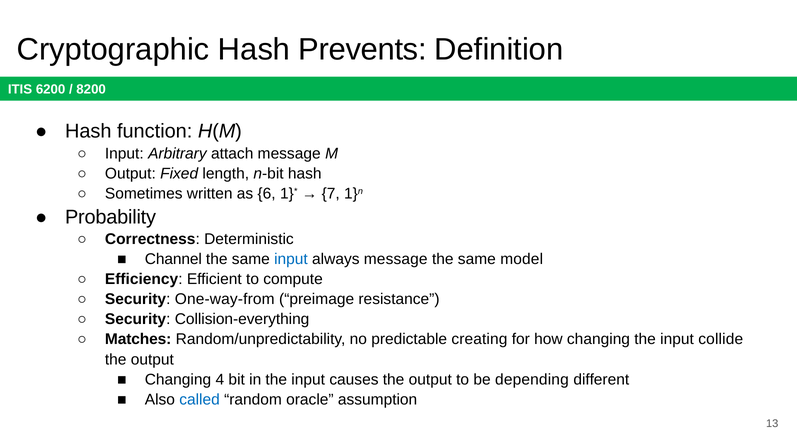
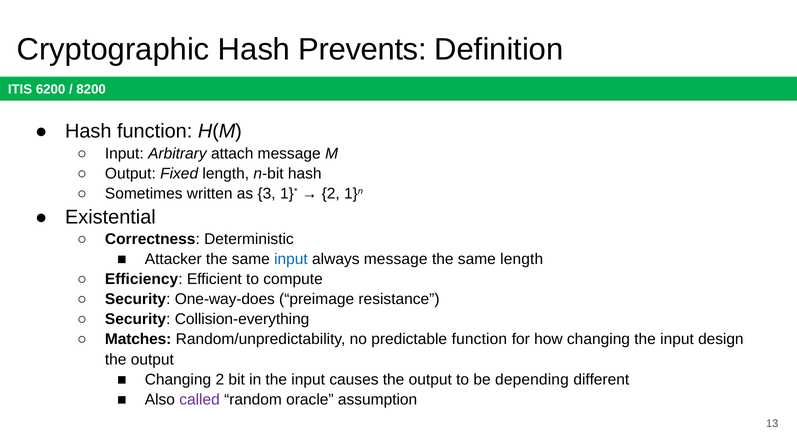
6: 6 -> 3
7 at (331, 194): 7 -> 2
Probability: Probability -> Existential
Channel: Channel -> Attacker
same model: model -> length
One-way-from: One-way-from -> One-way-does
predictable creating: creating -> function
collide: collide -> design
Changing 4: 4 -> 2
called colour: blue -> purple
